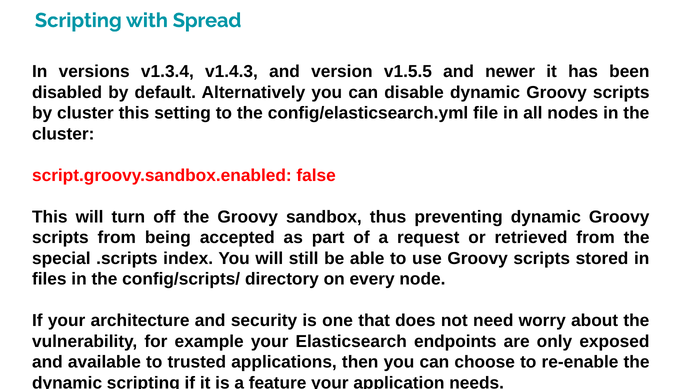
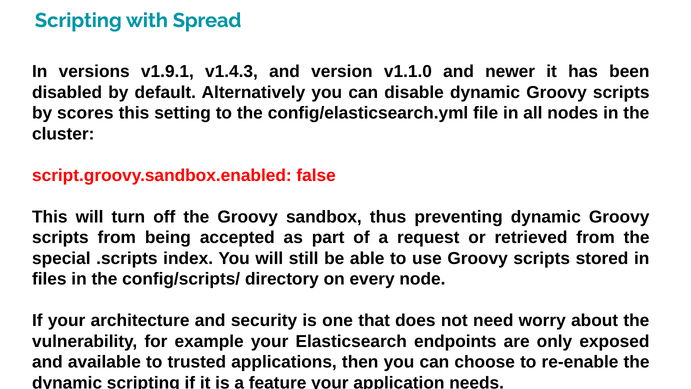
v1.3.4: v1.3.4 -> v1.9.1
v1.5.5: v1.5.5 -> v1.1.0
by cluster: cluster -> scores
